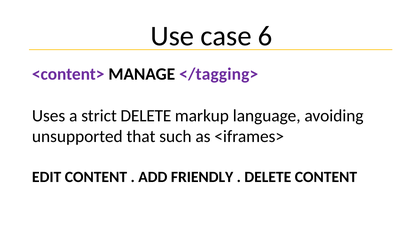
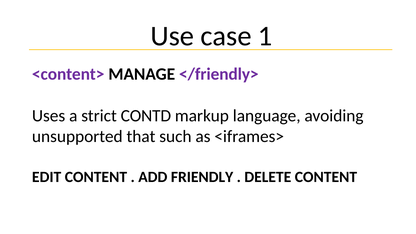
6: 6 -> 1
</tagging>: </tagging> -> </friendly>
strict DELETE: DELETE -> CONTD
